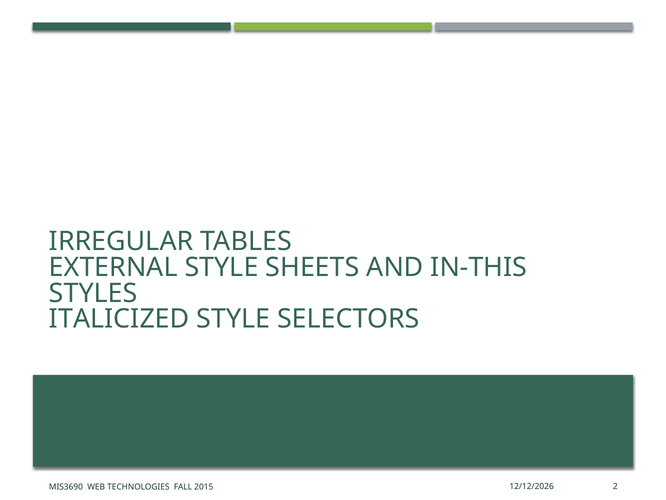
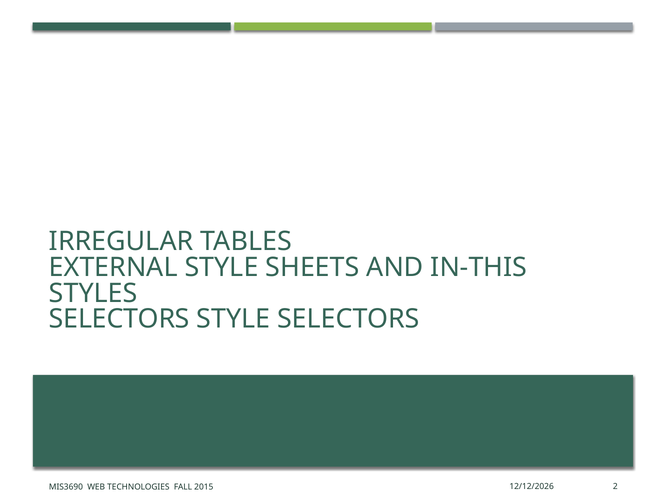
ITALICIZED at (119, 319): ITALICIZED -> SELECTORS
